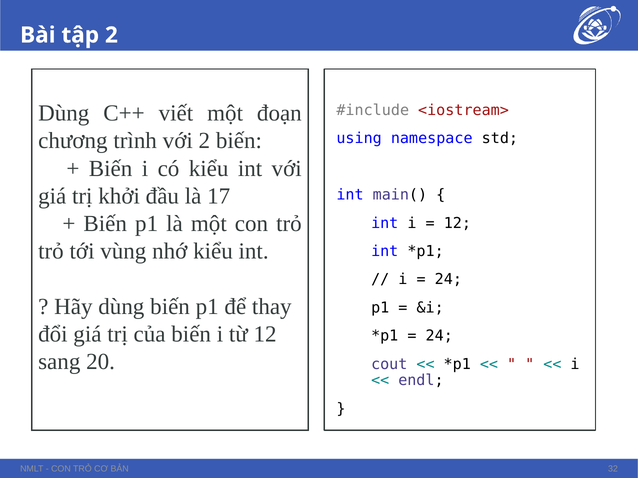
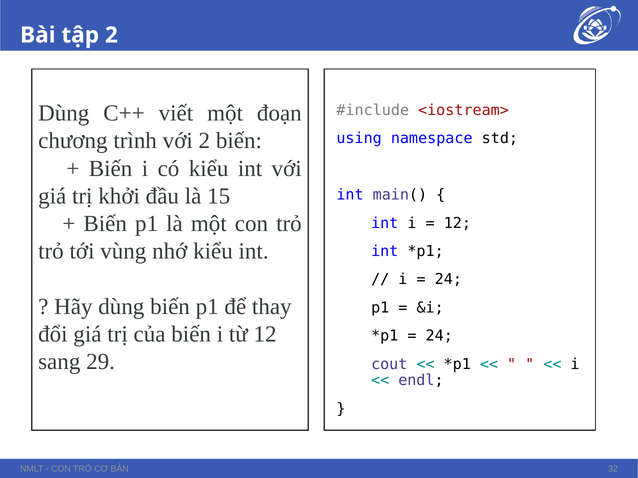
17: 17 -> 15
20: 20 -> 29
